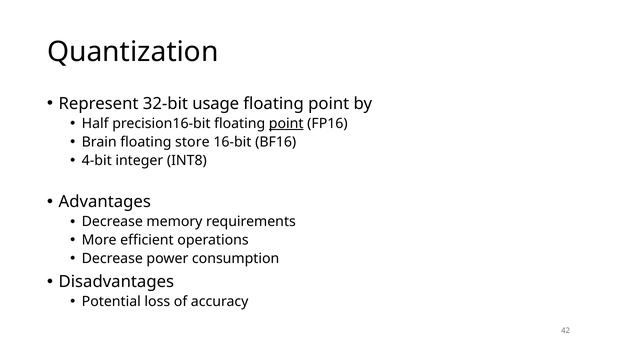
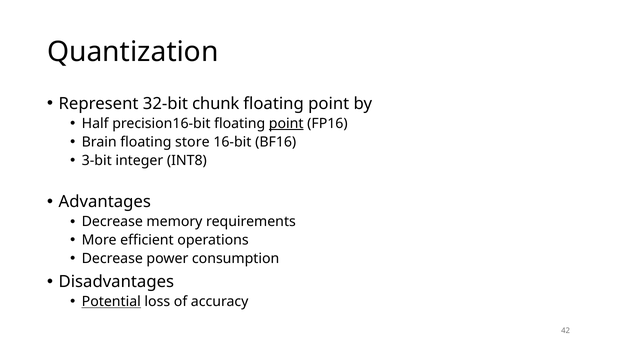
usage: usage -> chunk
4-bit: 4-bit -> 3-bit
Potential underline: none -> present
